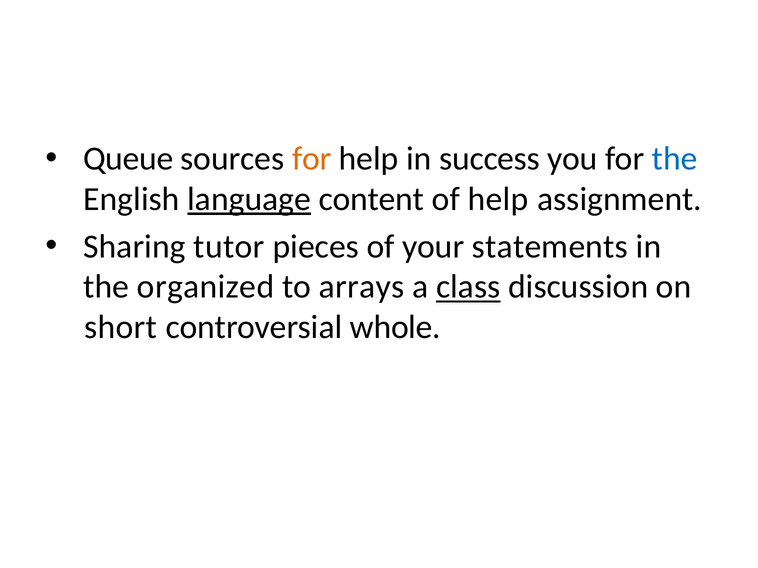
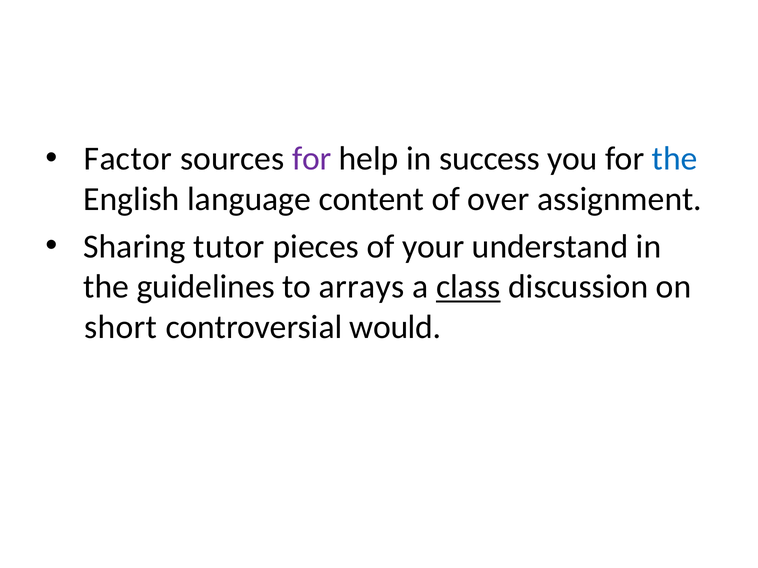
Queue: Queue -> Factor
for at (312, 159) colour: orange -> purple
language underline: present -> none
of help: help -> over
statements: statements -> understand
organized: organized -> guidelines
whole: whole -> would
